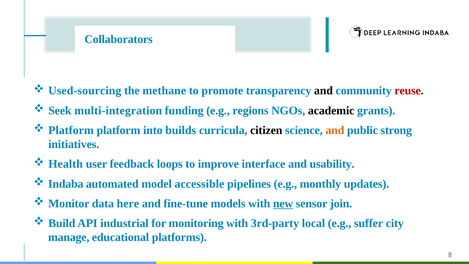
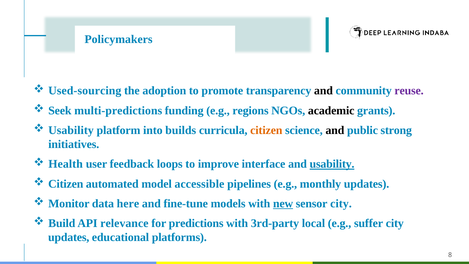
Collaborators: Collaborators -> Policymakers
methane: methane -> adoption
reuse colour: red -> purple
multi-integration: multi-integration -> multi-predictions
Platform at (71, 130): Platform -> Usability
citizen at (266, 130) colour: black -> orange
and at (335, 130) colour: orange -> black
usability at (332, 164) underline: none -> present
Indaba at (66, 184): Indaba -> Citizen
sensor join: join -> city
industrial: industrial -> relevance
monitoring: monitoring -> predictions
manage at (69, 237): manage -> updates
